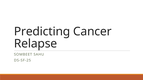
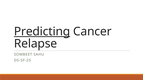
Predicting underline: none -> present
